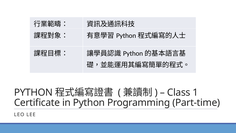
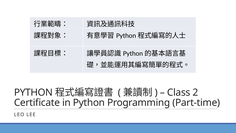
1: 1 -> 2
